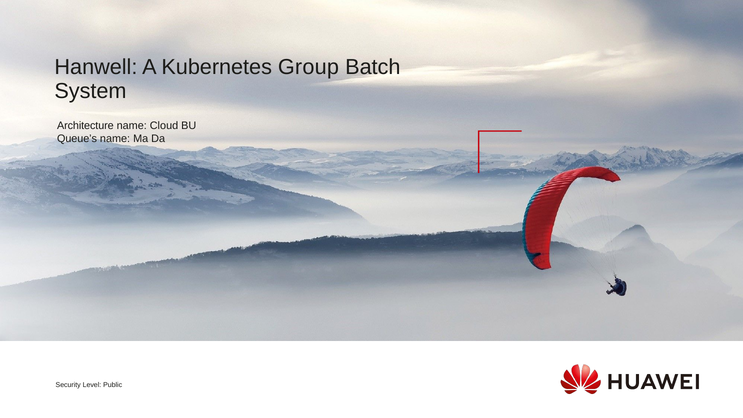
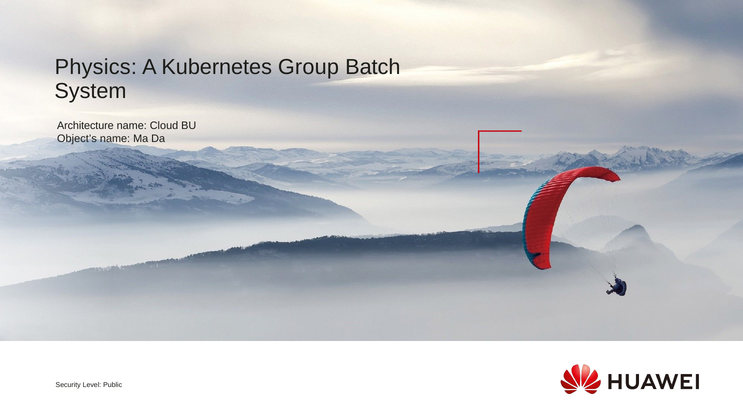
Hanwell: Hanwell -> Physics
Queue’s: Queue’s -> Object’s
